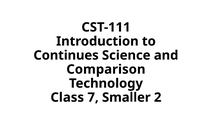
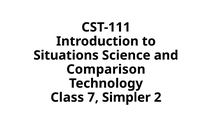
Continues: Continues -> Situations
Smaller: Smaller -> Simpler
